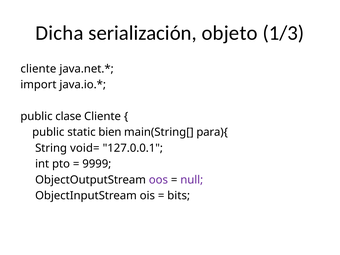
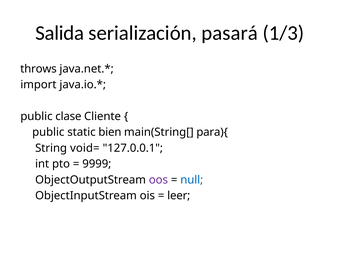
Dicha: Dicha -> Salida
objeto: objeto -> pasará
cliente at (38, 69): cliente -> throws
null colour: purple -> blue
bits: bits -> leer
